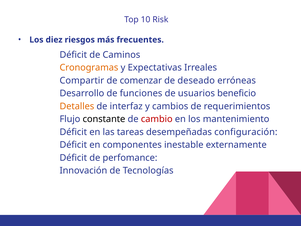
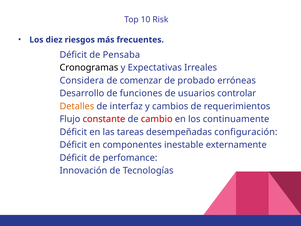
Caminos: Caminos -> Pensaba
Cronogramas colour: orange -> black
Compartir: Compartir -> Considera
deseado: deseado -> probado
beneficio: beneficio -> controlar
constante colour: black -> red
mantenimiento: mantenimiento -> continuamente
